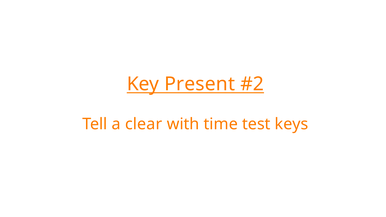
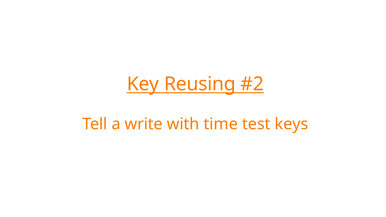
Present: Present -> Reusing
clear: clear -> write
